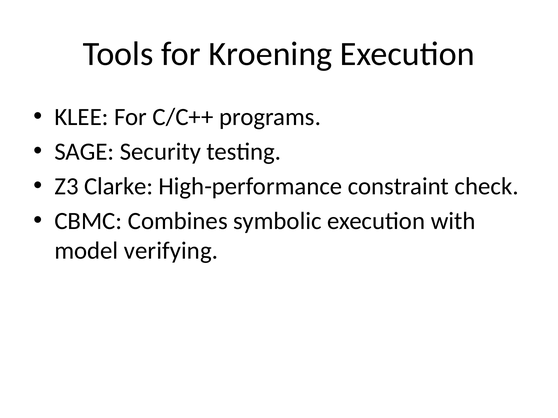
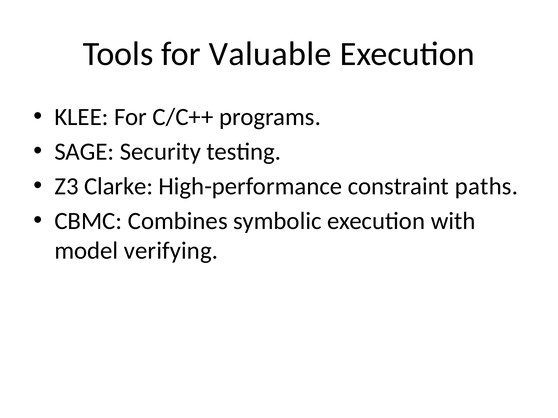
Kroening: Kroening -> Valuable
check: check -> paths
